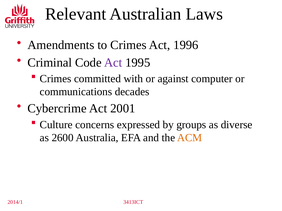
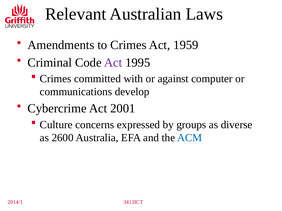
1996: 1996 -> 1959
decades: decades -> develop
ACM colour: orange -> blue
